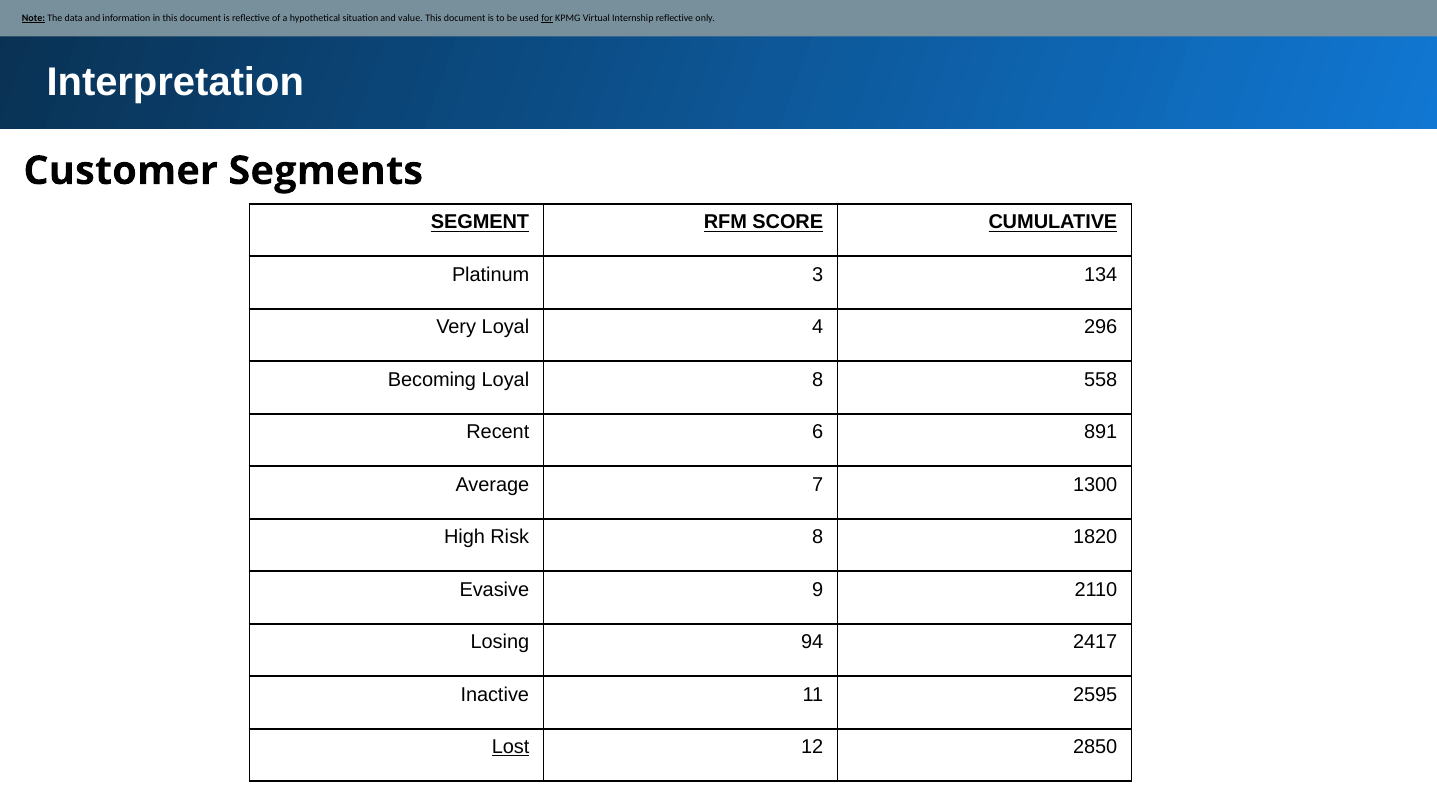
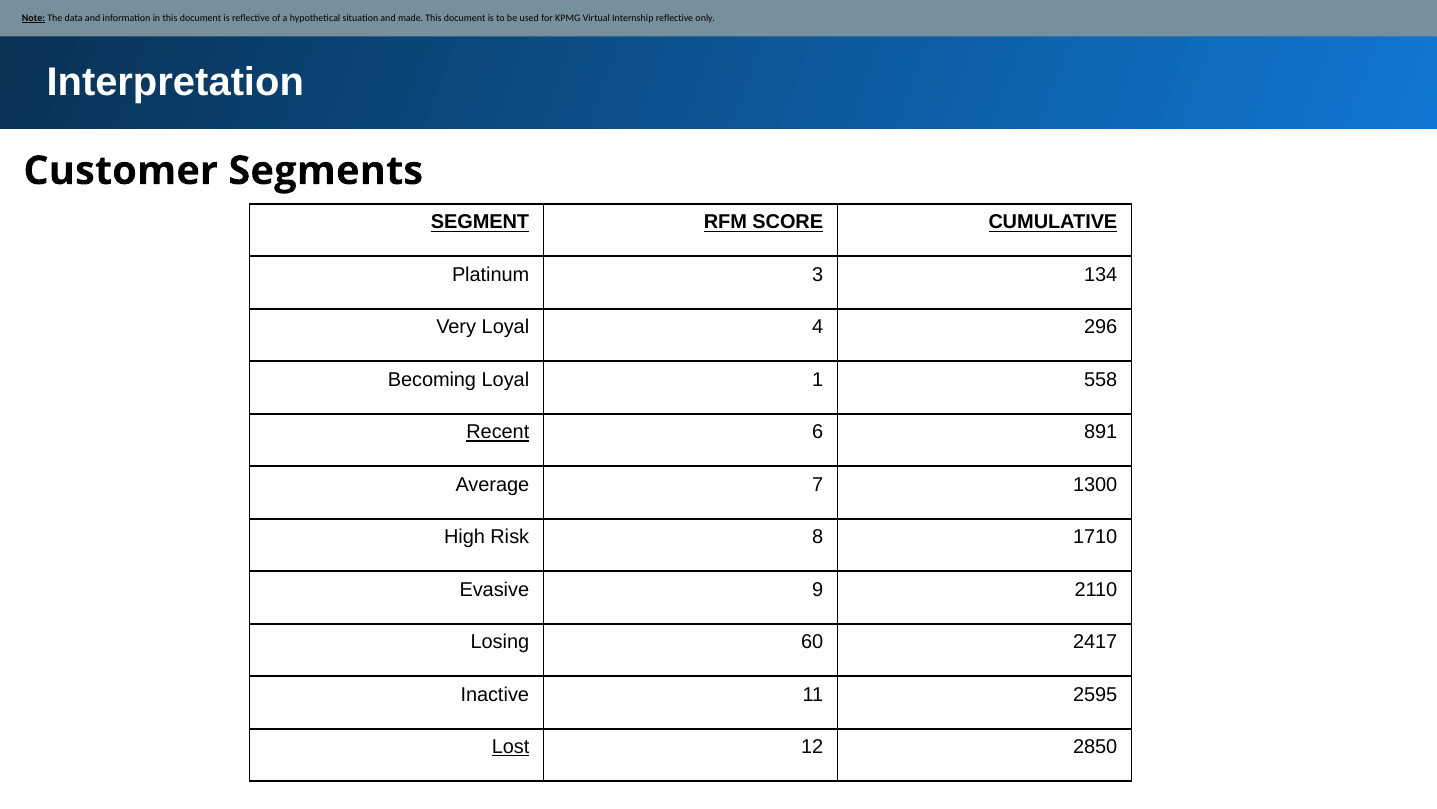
value: value -> made
for underline: present -> none
Loyal 8: 8 -> 1
Recent underline: none -> present
1820: 1820 -> 1710
94: 94 -> 60
